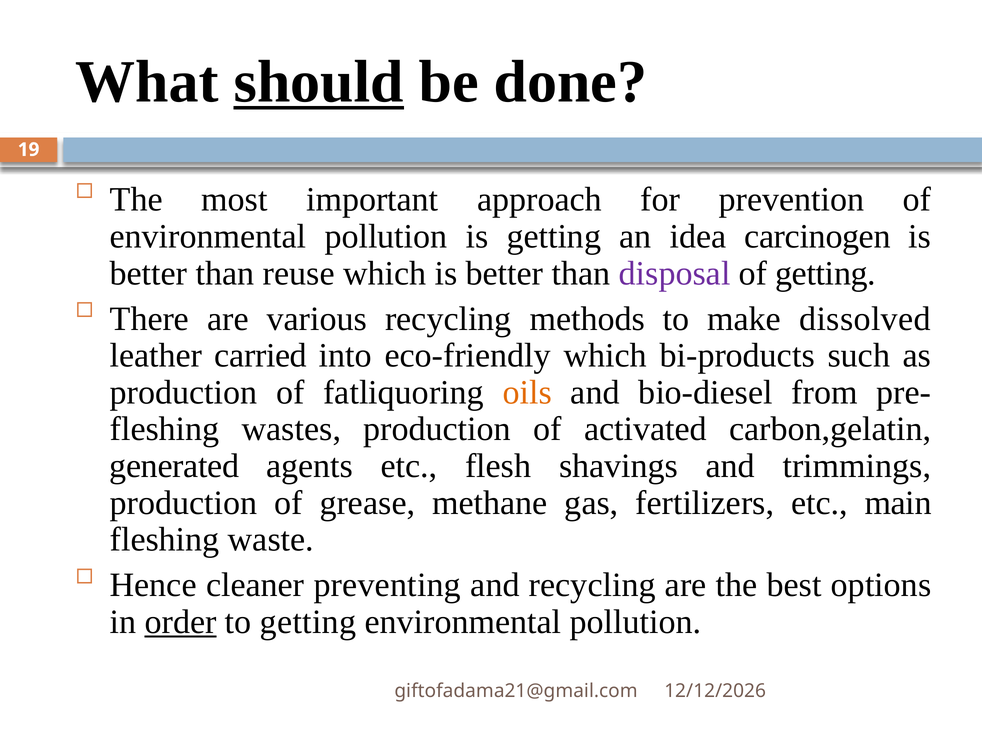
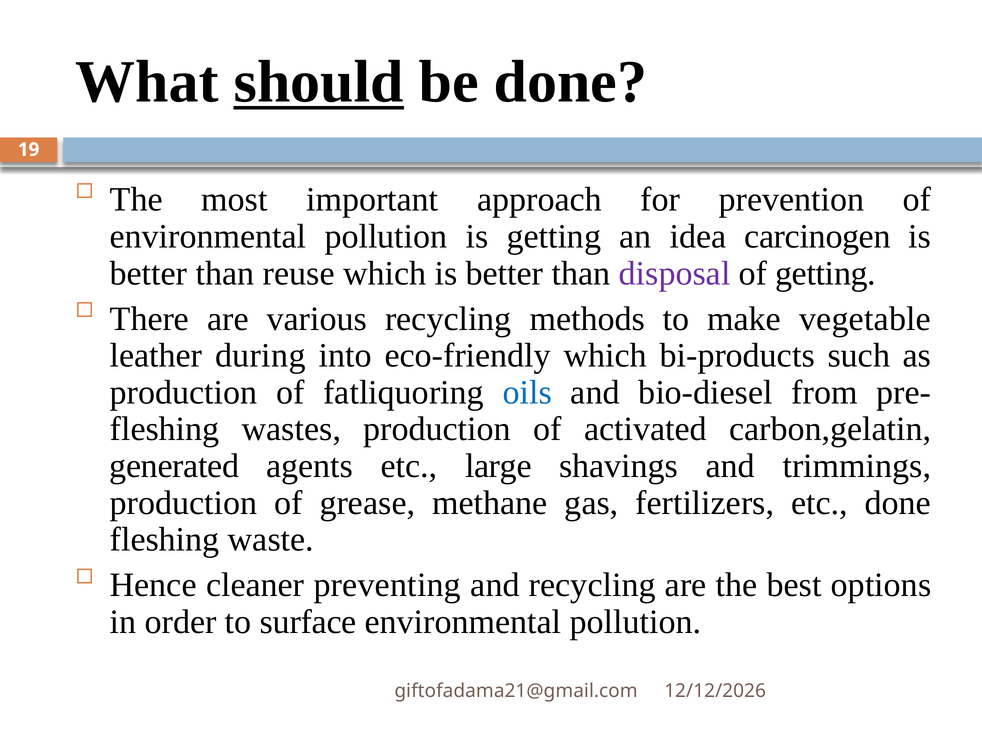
dissolved: dissolved -> vegetable
carried: carried -> during
oils colour: orange -> blue
flesh: flesh -> large
etc main: main -> done
order underline: present -> none
to getting: getting -> surface
